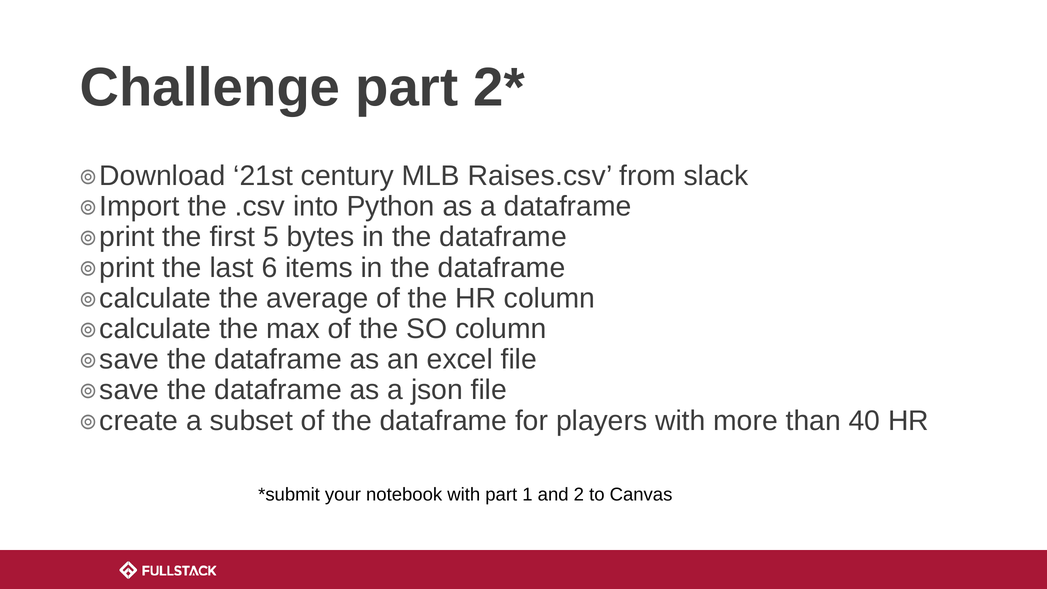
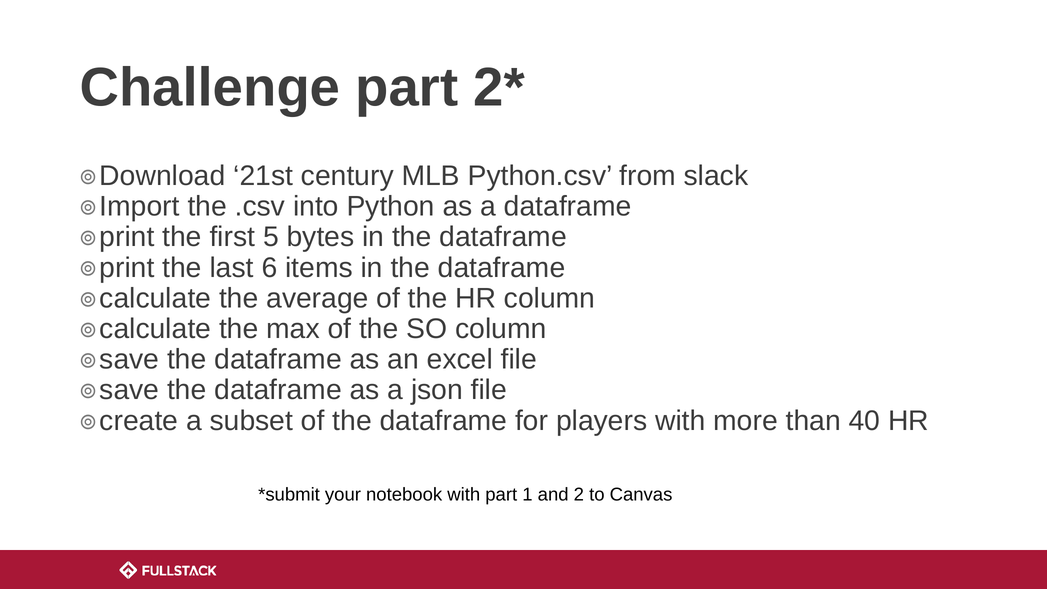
Raises.csv: Raises.csv -> Python.csv
